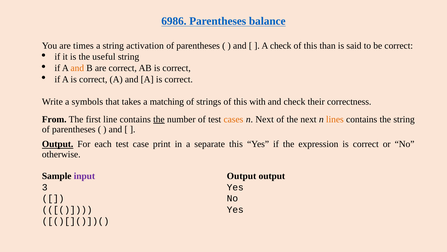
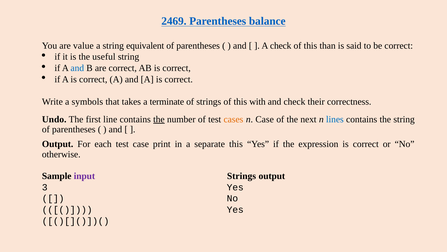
6986: 6986 -> 2469
times: times -> value
activation: activation -> equivalent
and at (77, 68) colour: orange -> blue
matching: matching -> terminate
From: From -> Undo
n Next: Next -> Case
lines colour: orange -> blue
Output at (58, 144) underline: present -> none
Output at (242, 176): Output -> Strings
